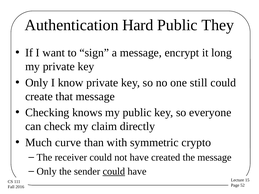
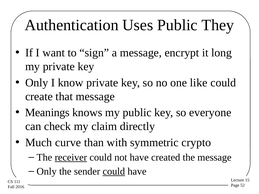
Hard: Hard -> Uses
still: still -> like
Checking: Checking -> Meanings
receiver underline: none -> present
